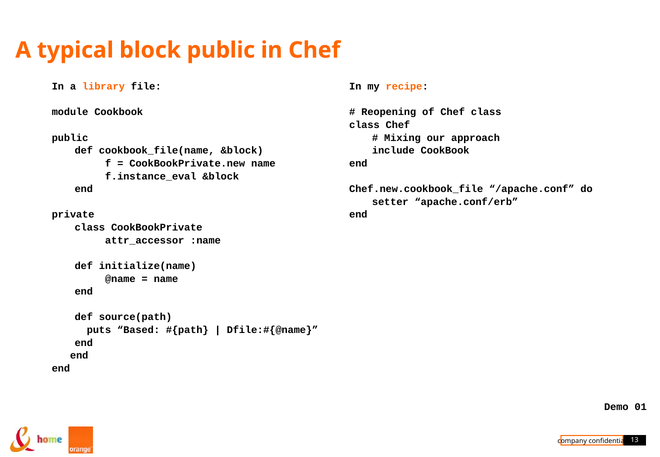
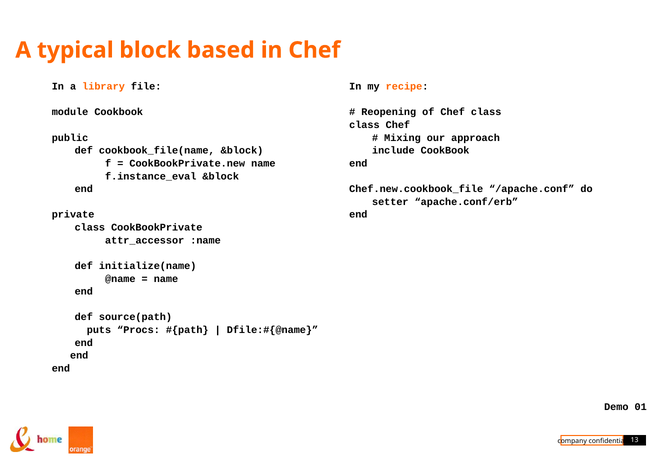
block public: public -> based
Based: Based -> Procs
